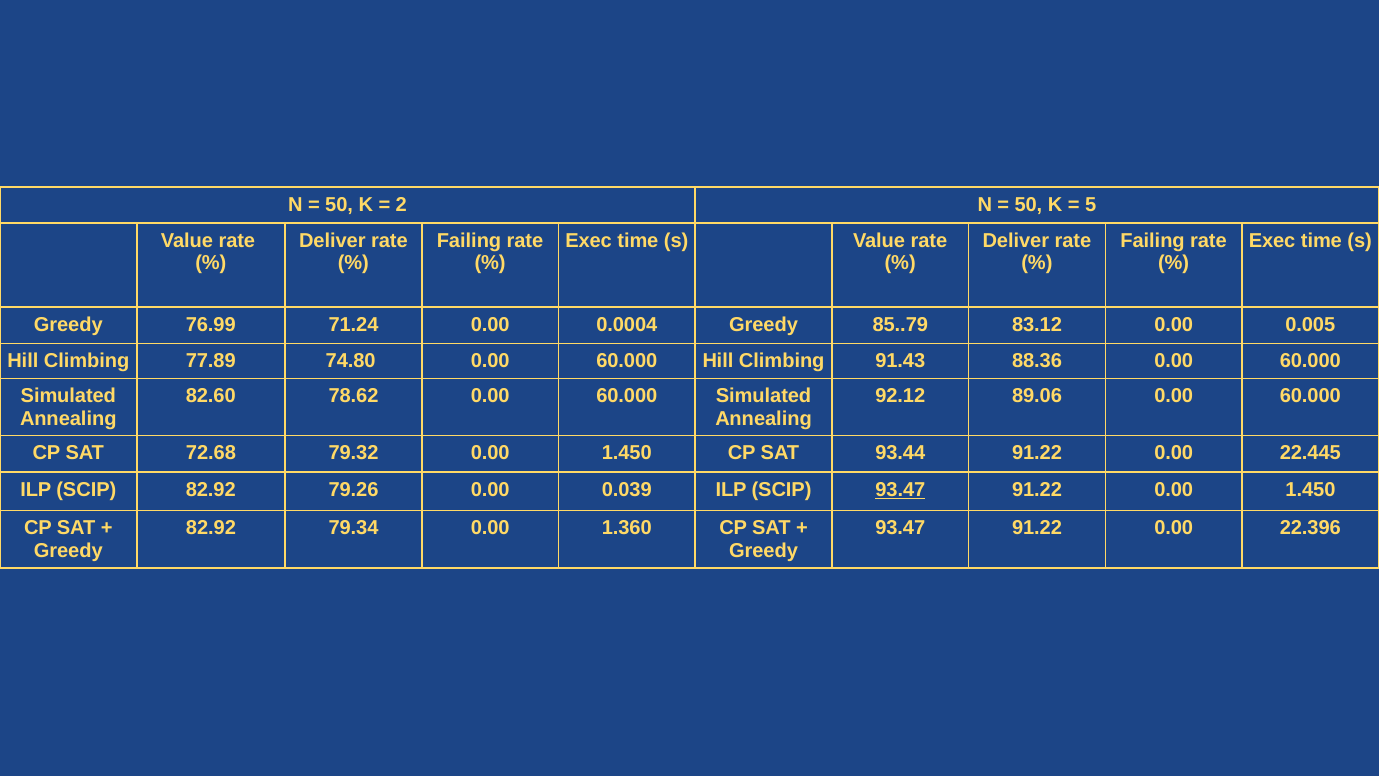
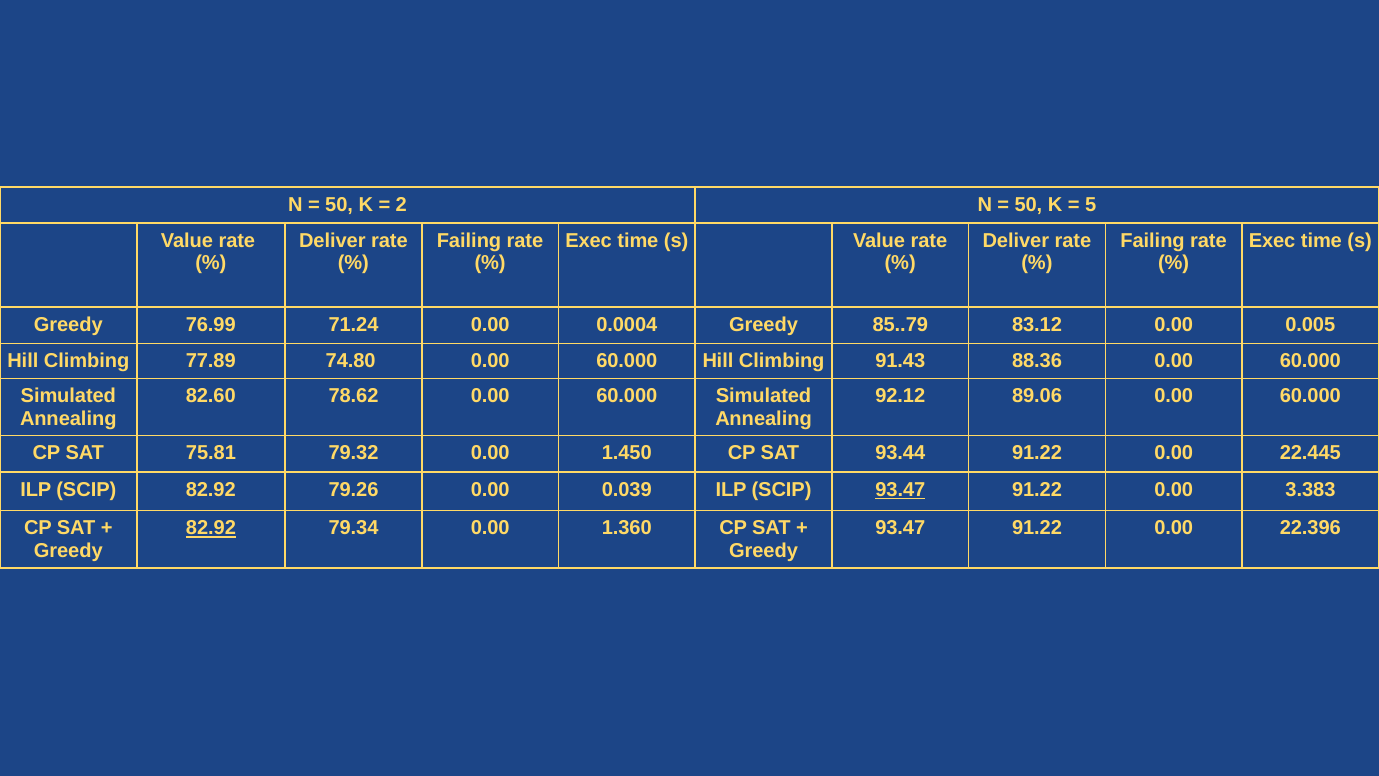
72.68: 72.68 -> 75.81
91.22 0.00 1.450: 1.450 -> 3.383
82.92 at (211, 528) underline: none -> present
